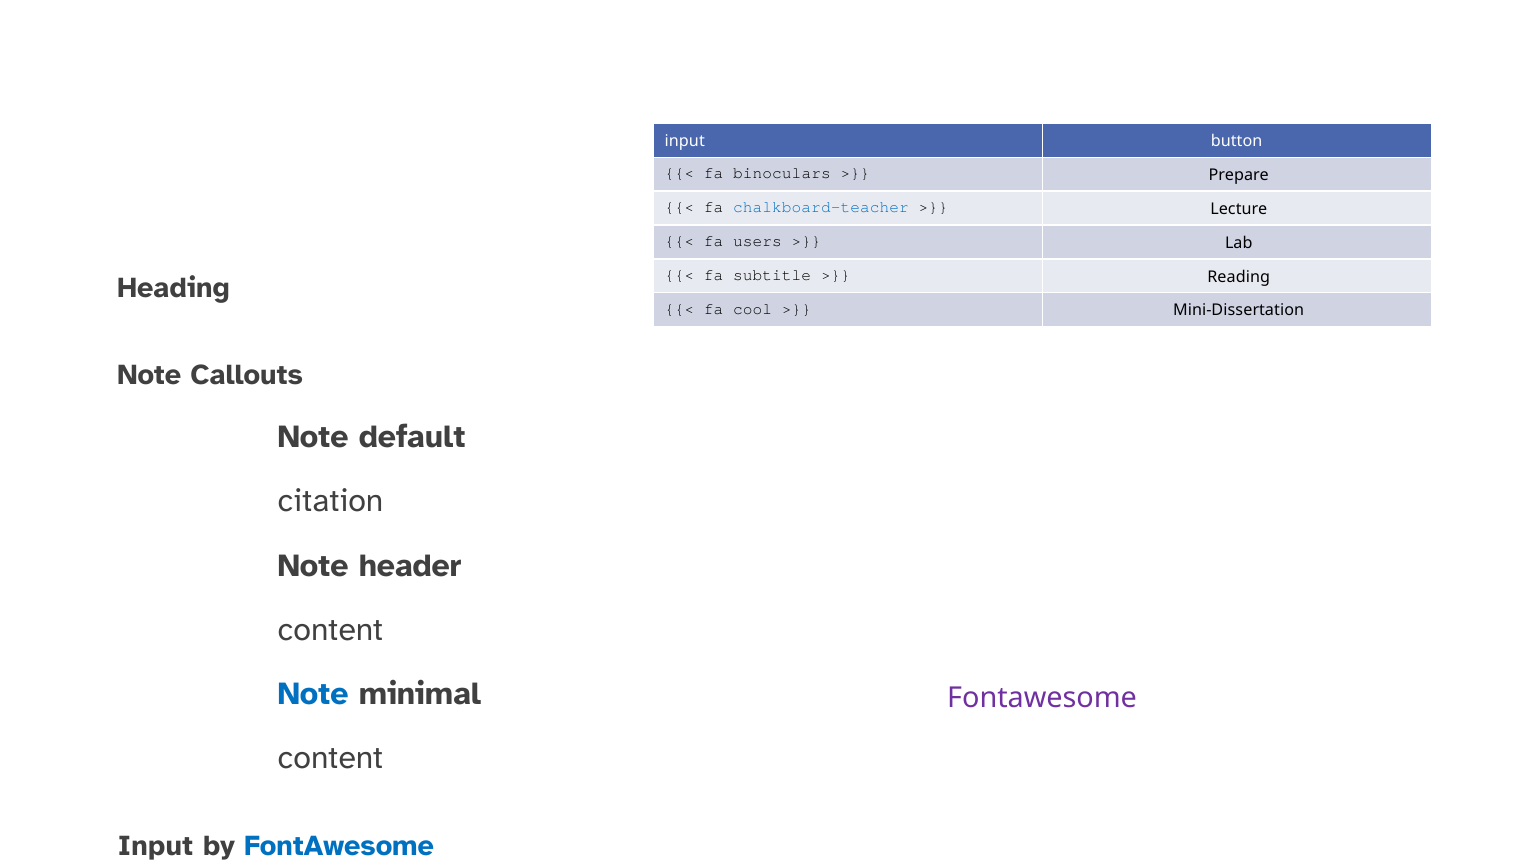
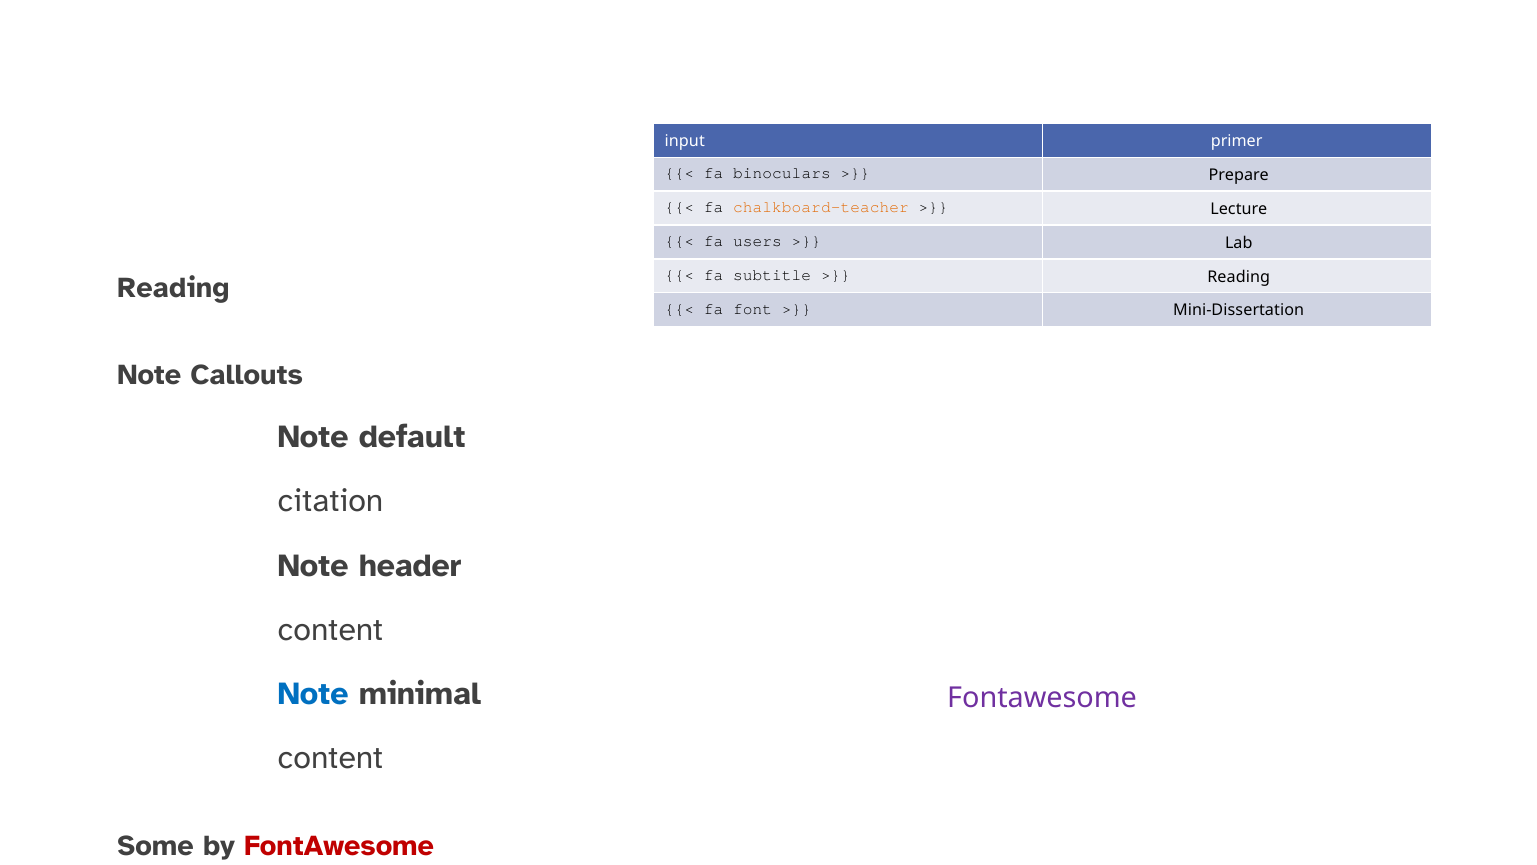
button: button -> primer
chalkboard-teacher colour: blue -> orange
Heading at (174, 288): Heading -> Reading
fa cool: cool -> font
Input at (155, 845): Input -> Some
FontAwesome at (339, 845) colour: blue -> red
